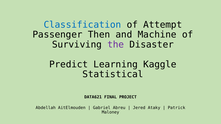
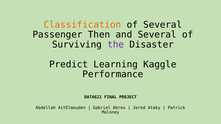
Classification colour: blue -> orange
of Attempt: Attempt -> Several
and Machine: Machine -> Several
Statistical: Statistical -> Performance
